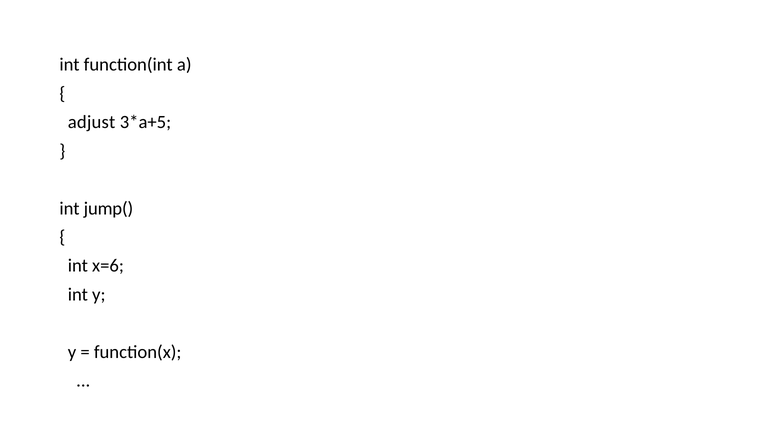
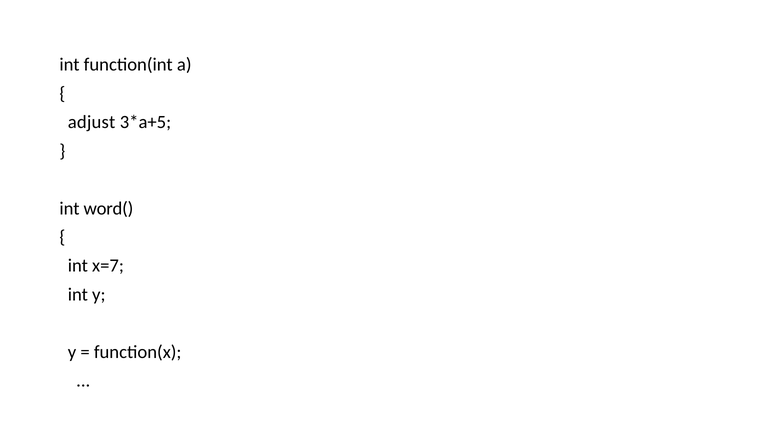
jump(: jump( -> word(
x=6: x=6 -> x=7
